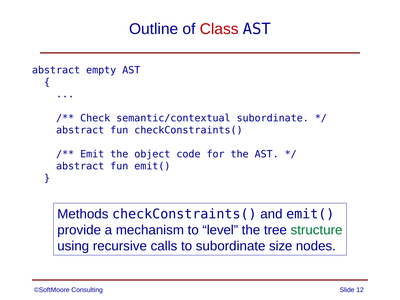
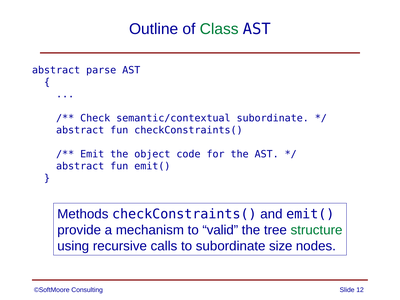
Class colour: red -> green
empty: empty -> parse
level: level -> valid
